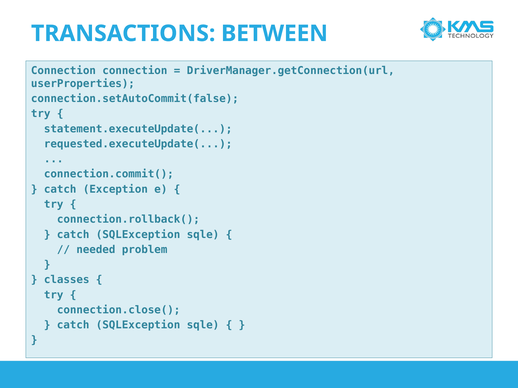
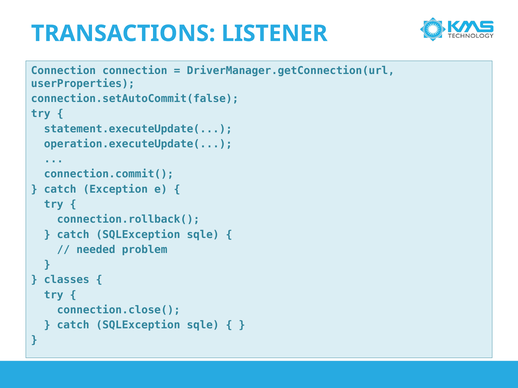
BETWEEN: BETWEEN -> LISTENER
requested.executeUpdate(: requested.executeUpdate( -> operation.executeUpdate(
